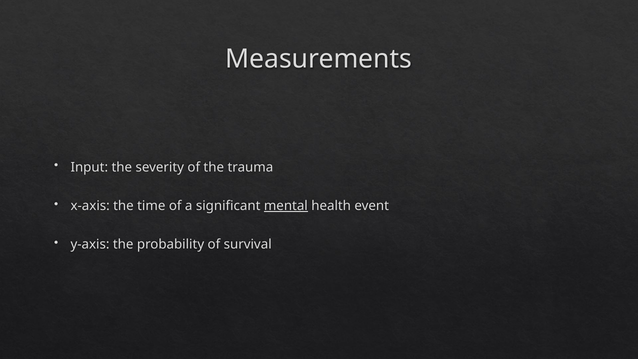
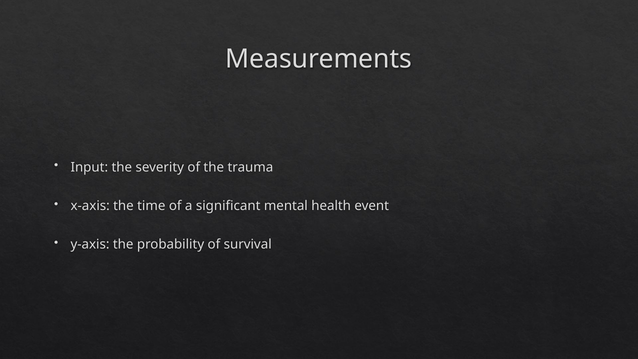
mental underline: present -> none
